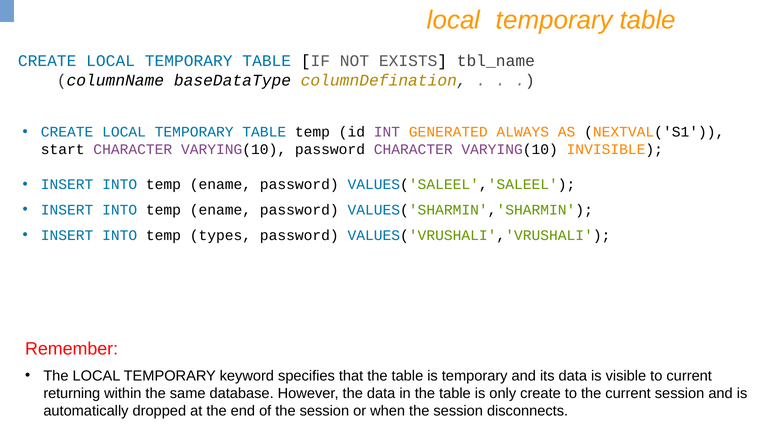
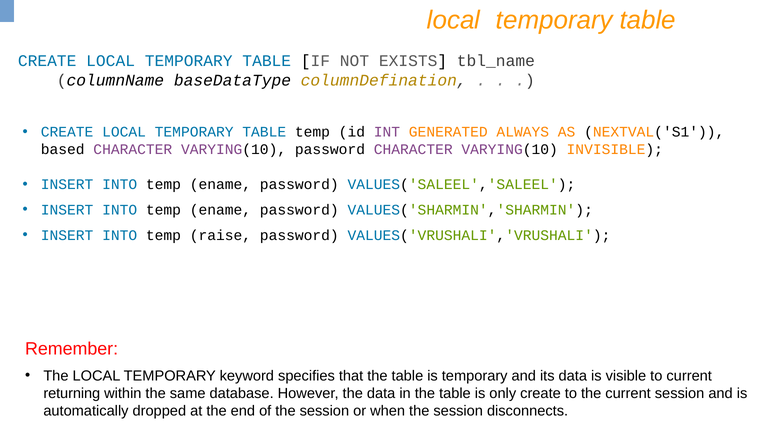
start: start -> based
types: types -> raise
